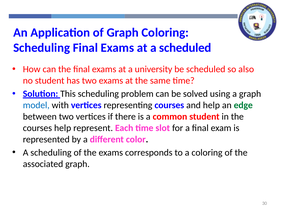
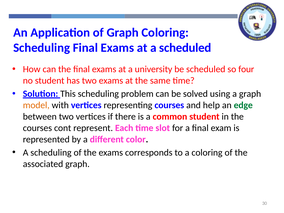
also: also -> four
model colour: blue -> orange
courses help: help -> cont
